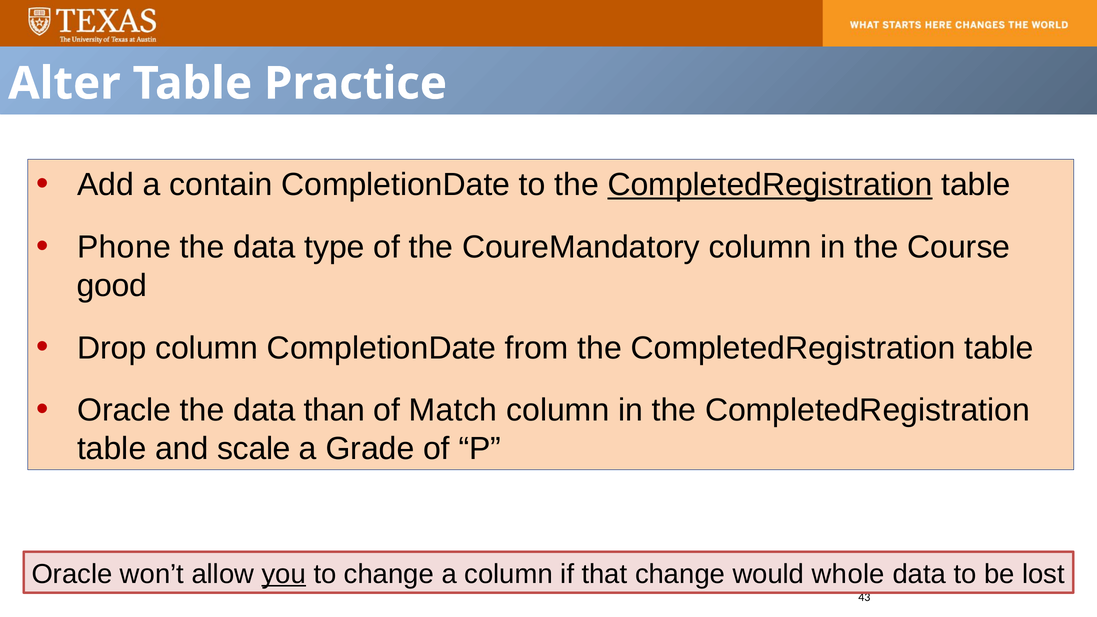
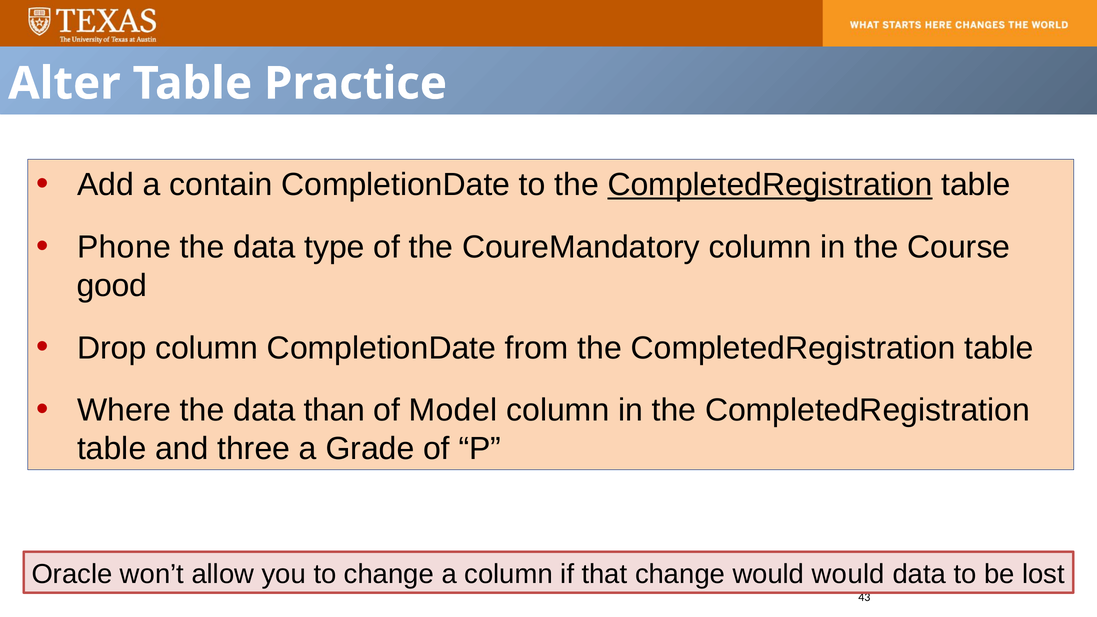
Oracle at (124, 410): Oracle -> Where
Match: Match -> Model
scale: scale -> three
you underline: present -> none
would whole: whole -> would
